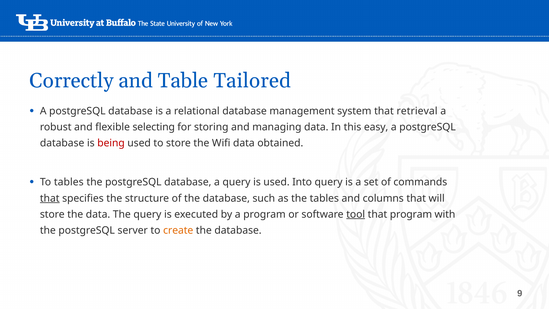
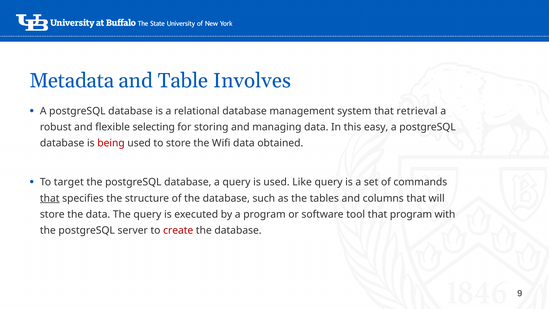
Correctly: Correctly -> Metadata
Tailored: Tailored -> Involves
To tables: tables -> target
Into: Into -> Like
tool underline: present -> none
create colour: orange -> red
